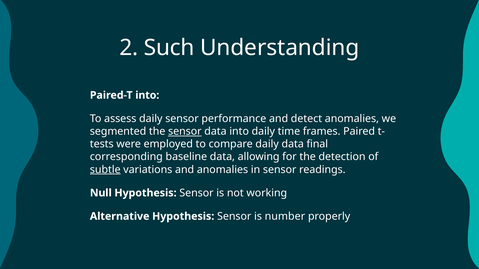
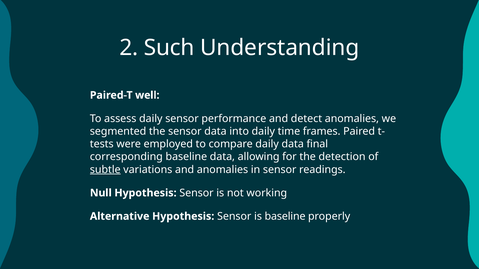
Paired-T into: into -> well
sensor at (185, 132) underline: present -> none
is number: number -> baseline
